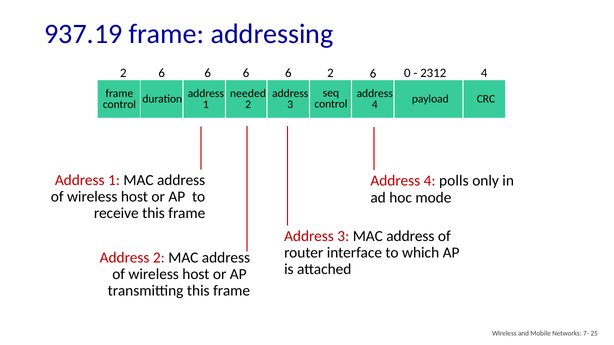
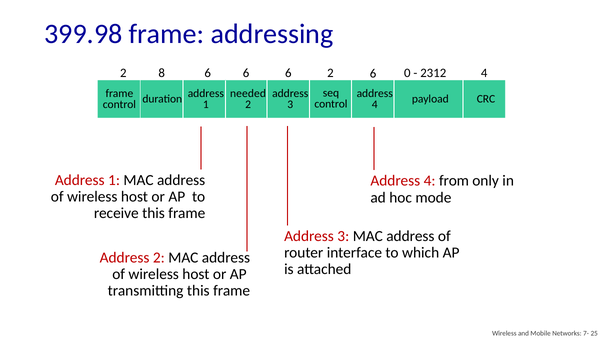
937.19: 937.19 -> 399.98
6 at (162, 73): 6 -> 8
polls: polls -> from
